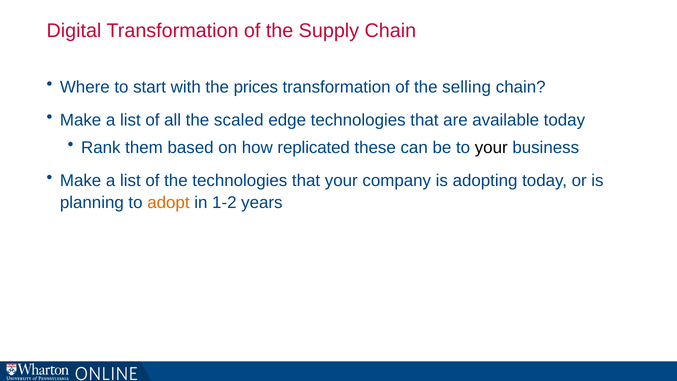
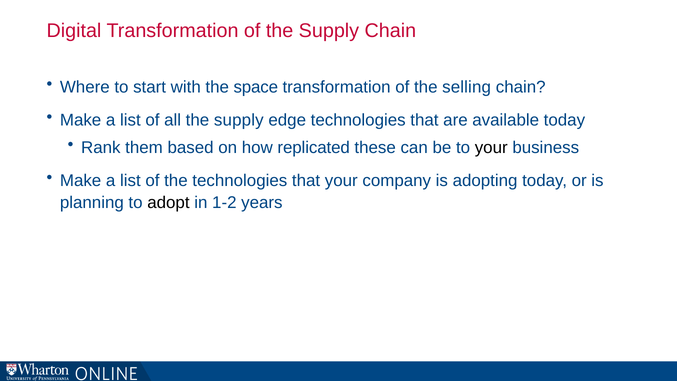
prices: prices -> space
all the scaled: scaled -> supply
adopt colour: orange -> black
